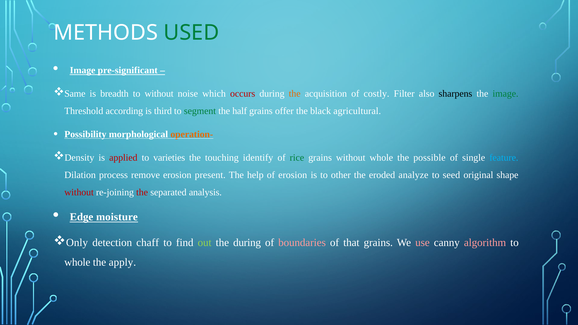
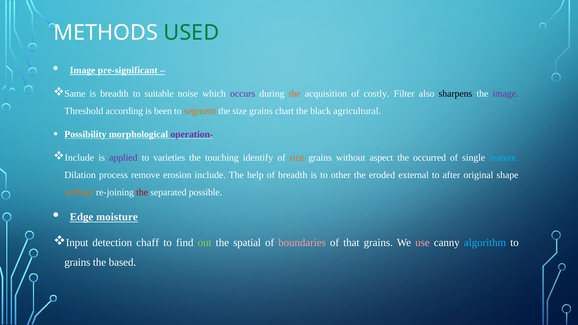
to without: without -> suitable
occurs colour: red -> purple
image at (506, 94) colour: green -> purple
third: third -> been
segment colour: green -> orange
half: half -> size
offer: offer -> chart
operation- colour: orange -> purple
Density at (79, 158): Density -> Include
applied colour: red -> purple
rice colour: green -> orange
without whole: whole -> aspect
possible: possible -> occurred
erosion present: present -> include
of erosion: erosion -> breadth
analyze: analyze -> external
seed: seed -> after
without at (79, 192) colour: red -> orange
analysis: analysis -> possible
Only: Only -> Input
the during: during -> spatial
algorithm colour: pink -> light blue
whole at (77, 262): whole -> grains
apply: apply -> based
